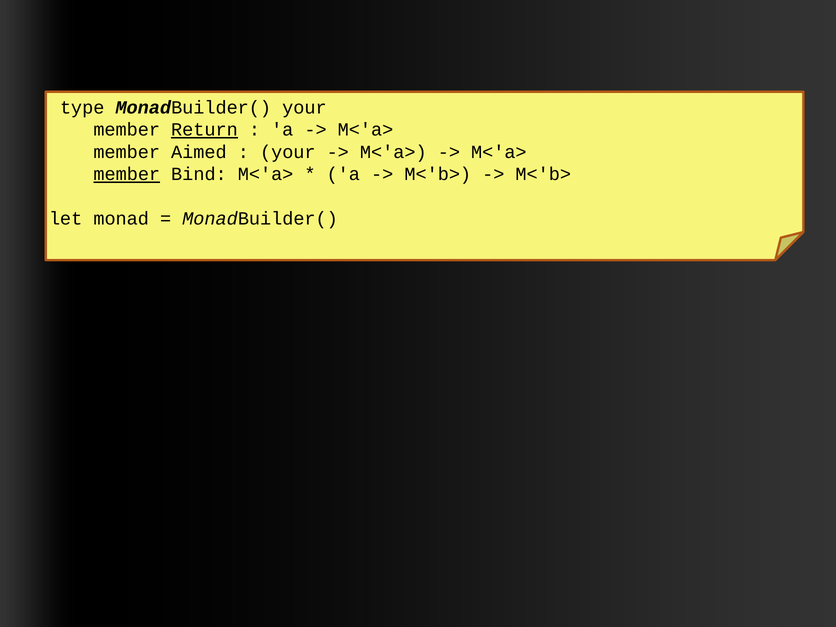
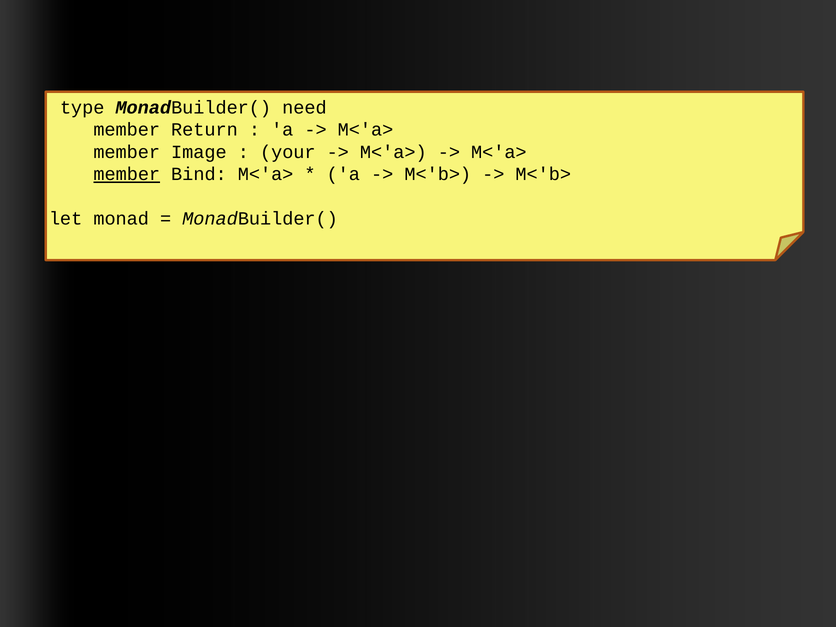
MonadBuilder( your: your -> need
Return underline: present -> none
Aimed: Aimed -> Image
